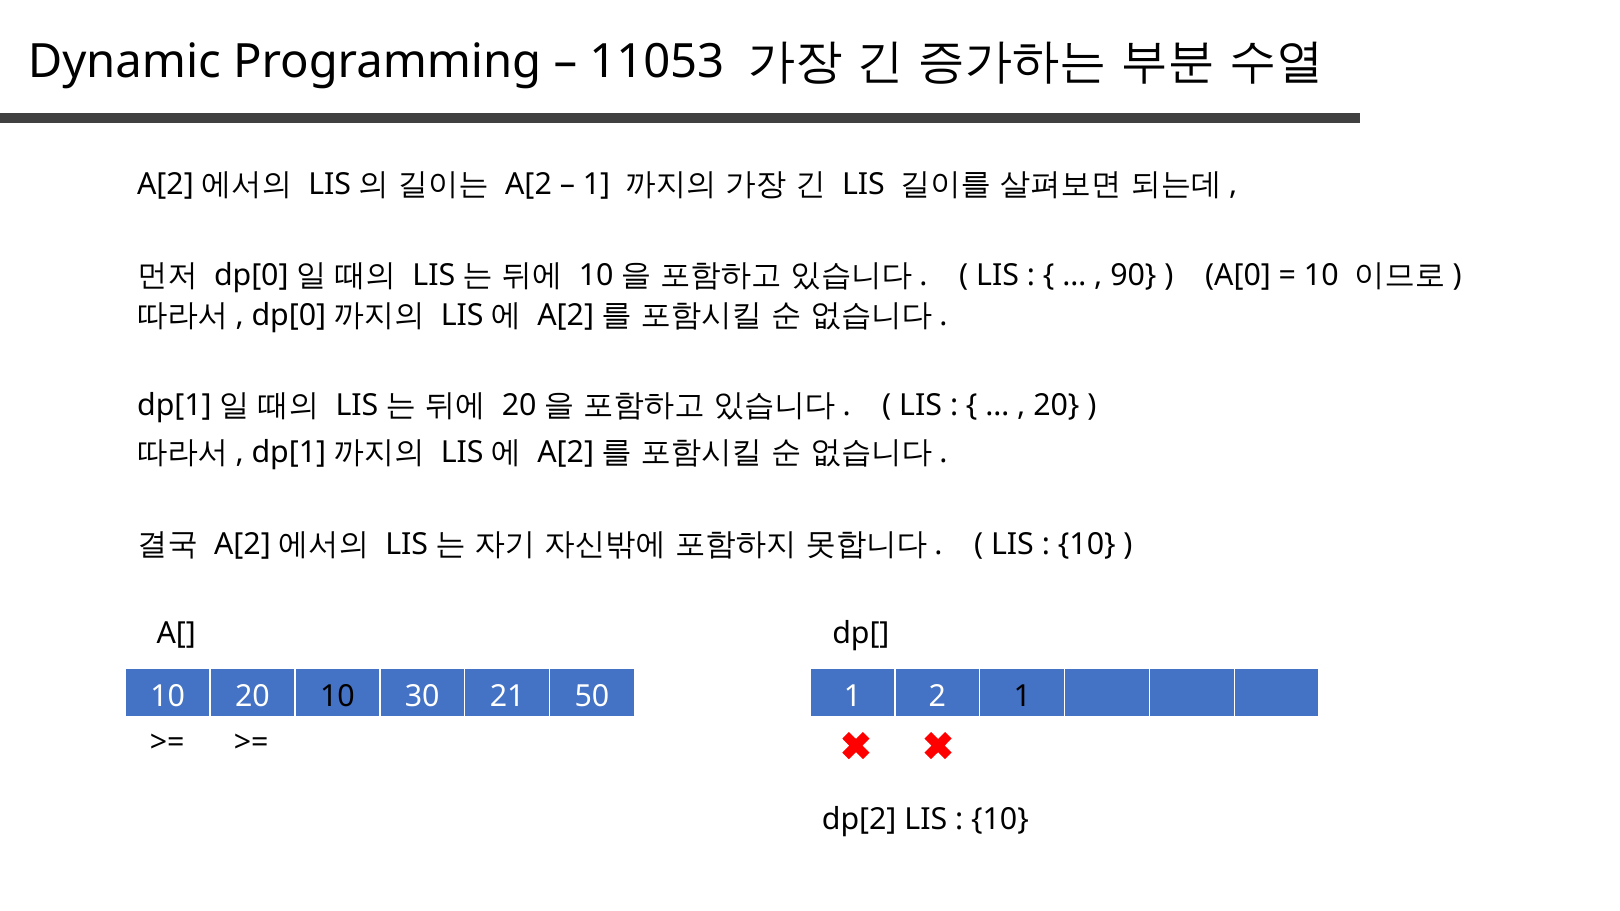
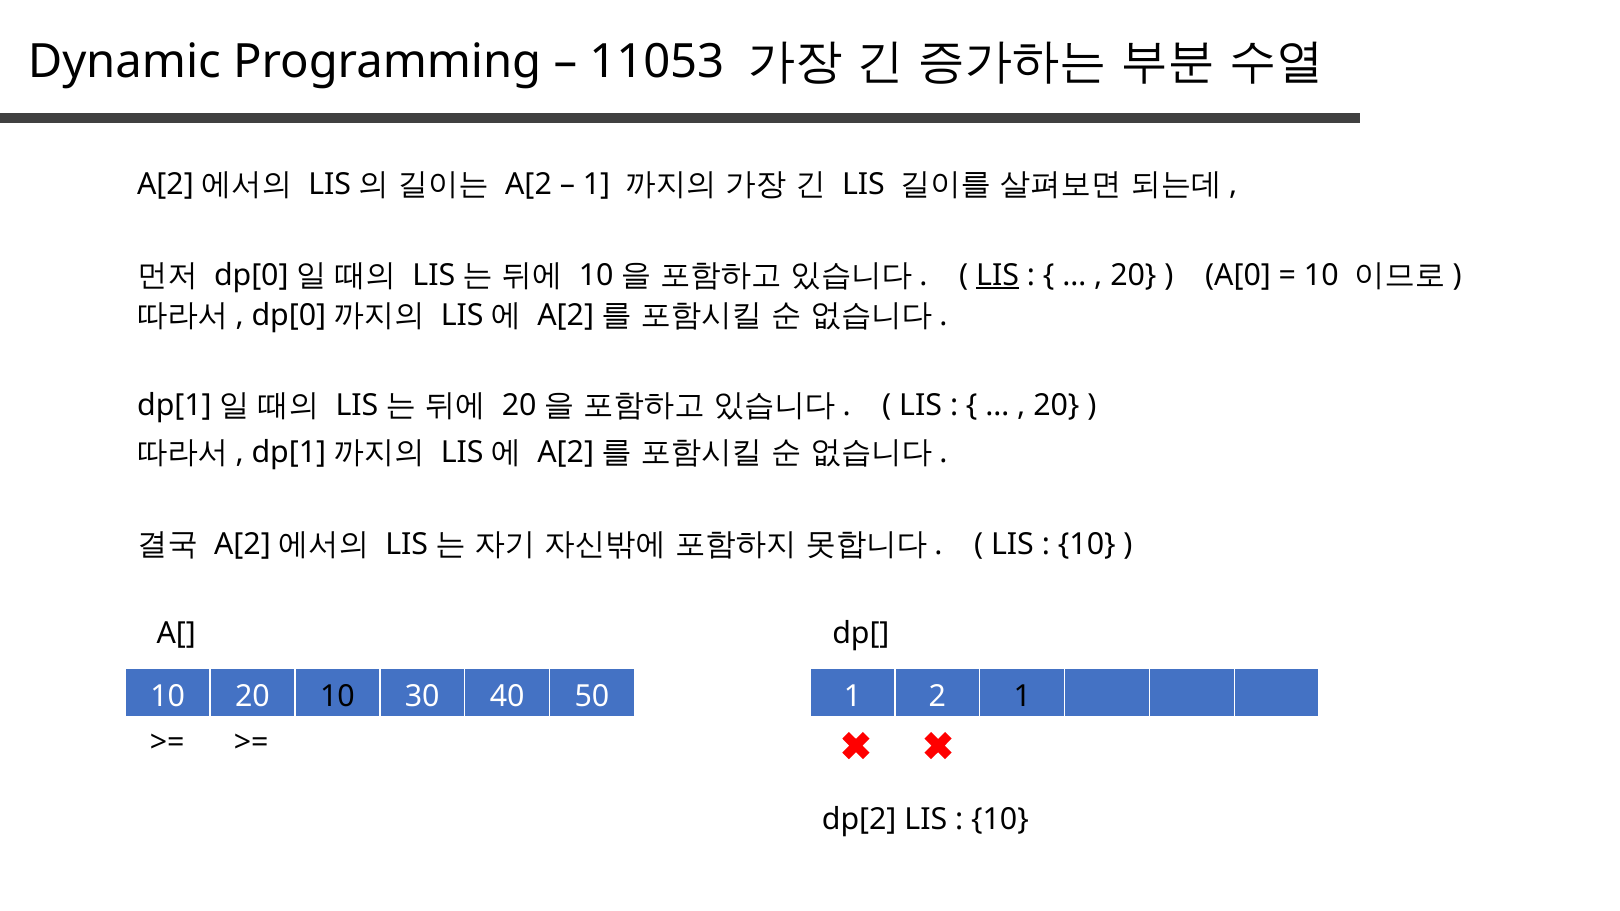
LIS at (998, 275) underline: none -> present
90 at (1133, 275): 90 -> 20
21: 21 -> 40
